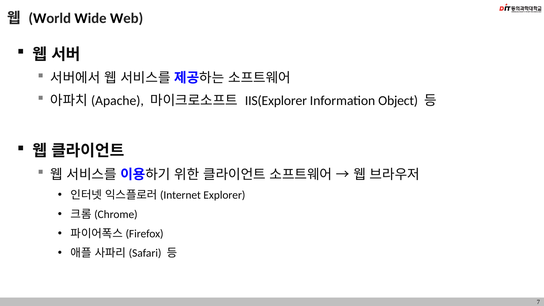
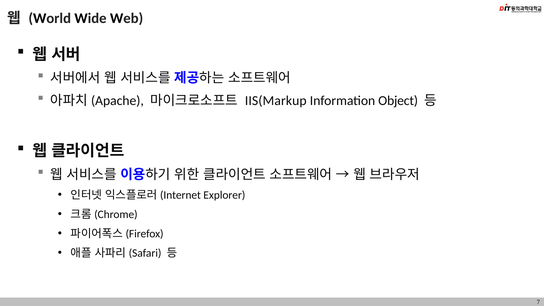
IIS(Explorer: IIS(Explorer -> IIS(Markup
